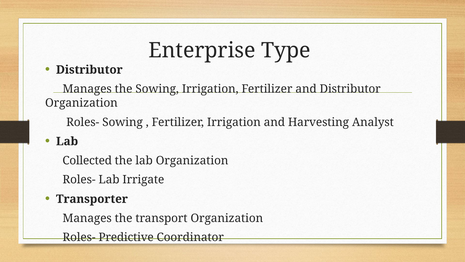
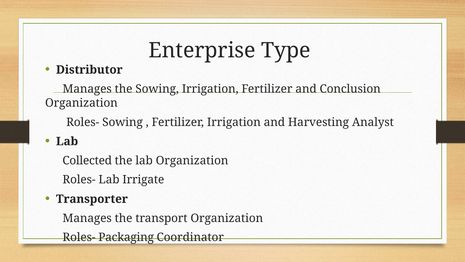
and Distributor: Distributor -> Conclusion
Predictive: Predictive -> Packaging
